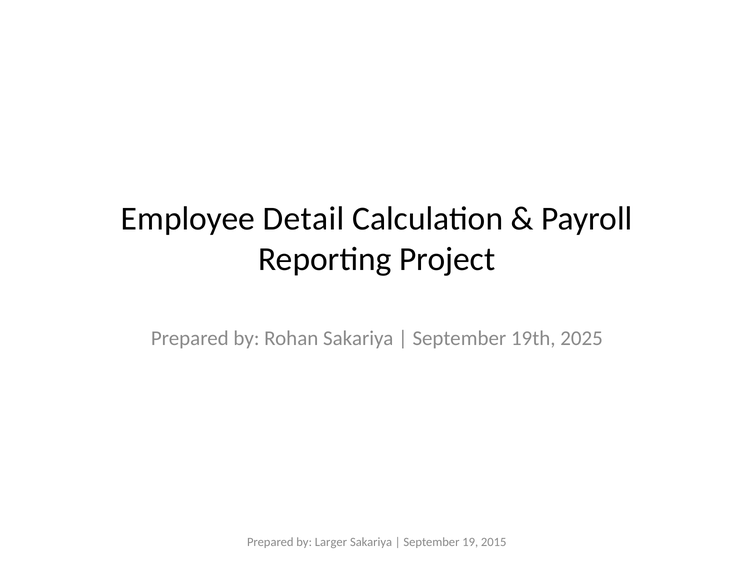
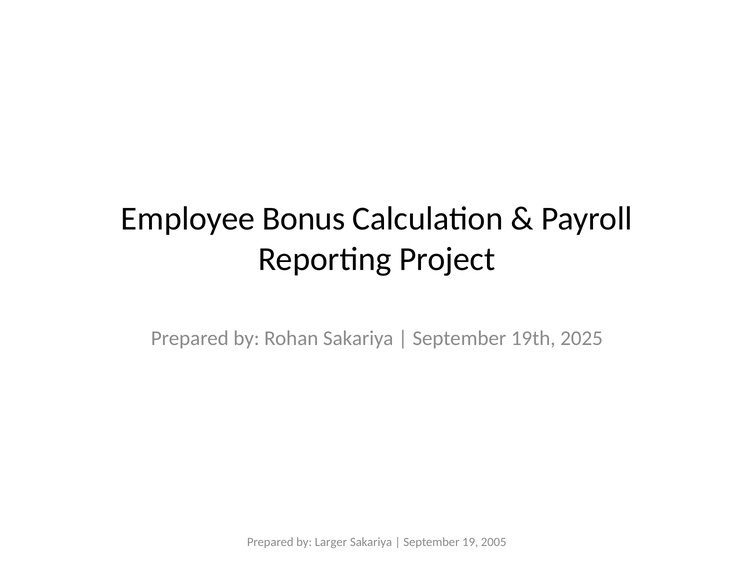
Detail: Detail -> Bonus
2015: 2015 -> 2005
